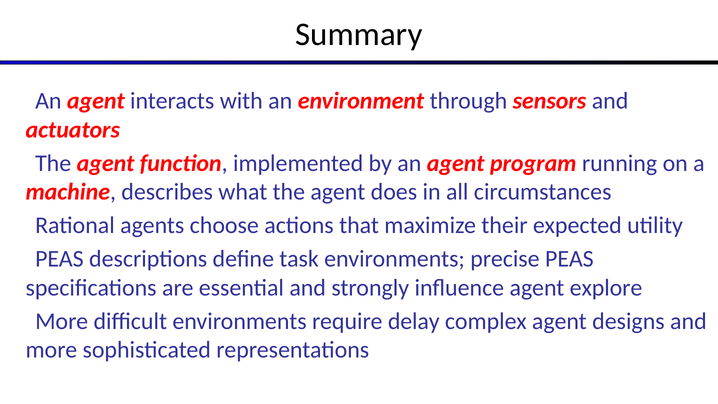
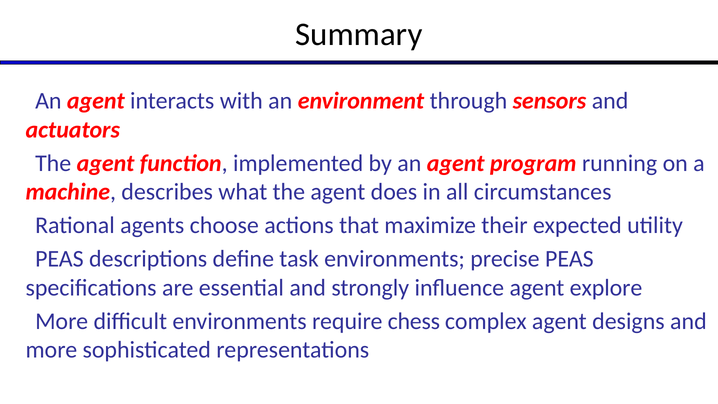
delay: delay -> chess
